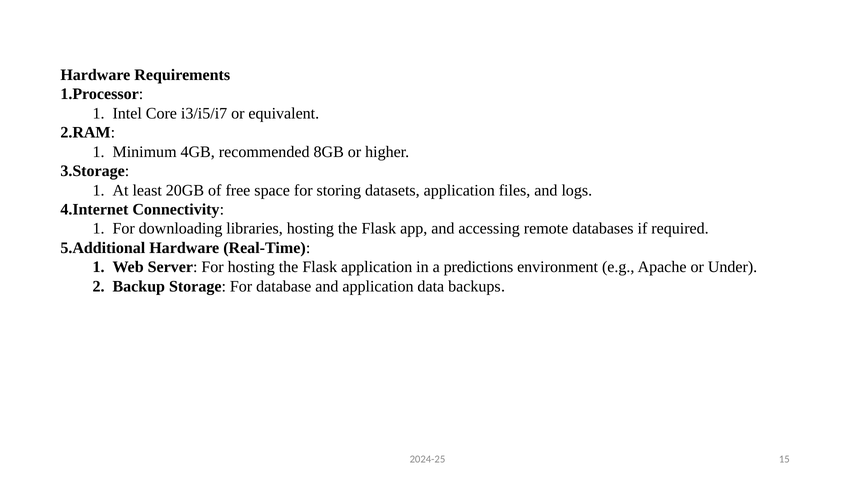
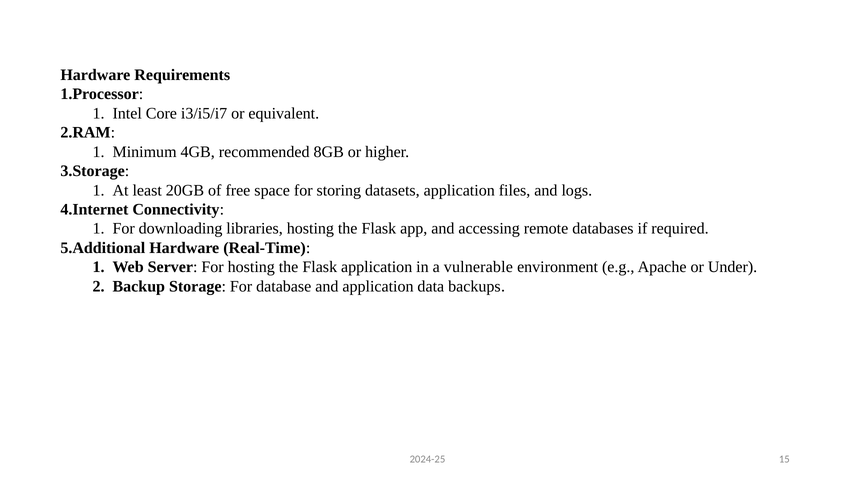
predictions: predictions -> vulnerable
